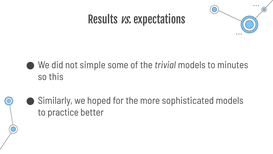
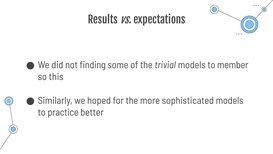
simple: simple -> finding
minutes: minutes -> member
